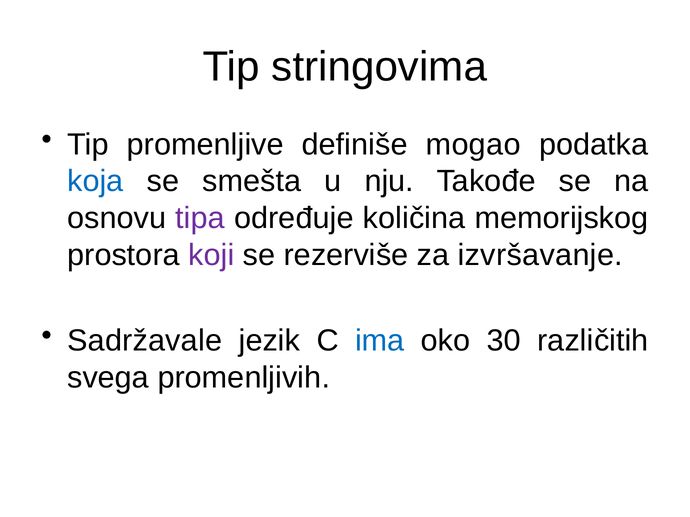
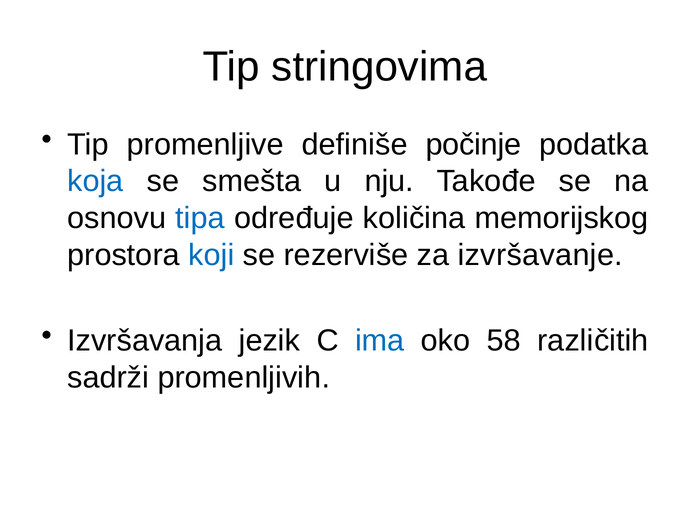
mogao: mogao -> počinje
tipa colour: purple -> blue
koji colour: purple -> blue
Sadržavale: Sadržavale -> Izvršavanja
30: 30 -> 58
svega: svega -> sadrži
